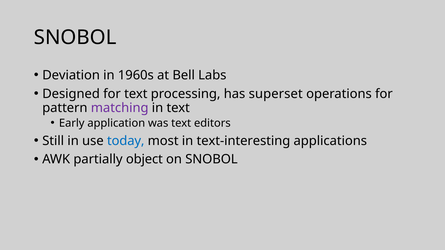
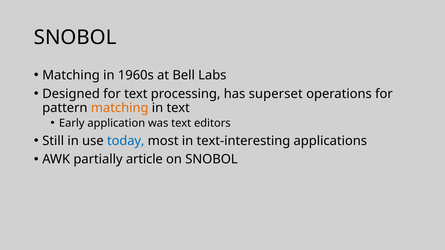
Deviation at (71, 75): Deviation -> Matching
matching at (120, 108) colour: purple -> orange
object: object -> article
